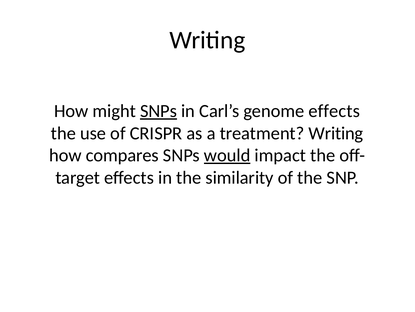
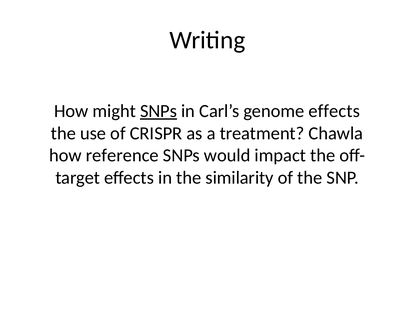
treatment Writing: Writing -> Chawla
compares: compares -> reference
would underline: present -> none
